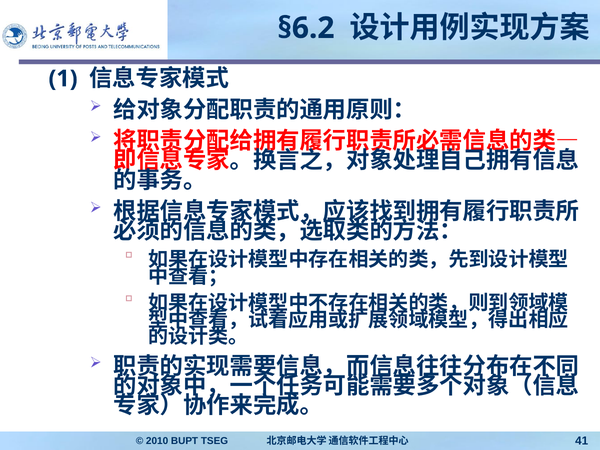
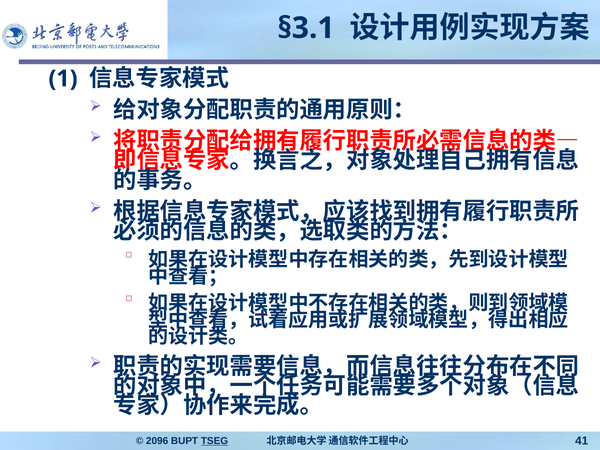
§6.2: §6.2 -> §3.1
2010: 2010 -> 2096
TSEG underline: none -> present
